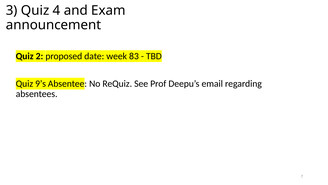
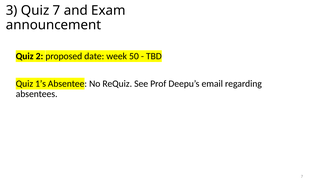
Quiz 4: 4 -> 7
83: 83 -> 50
9’s: 9’s -> 1’s
